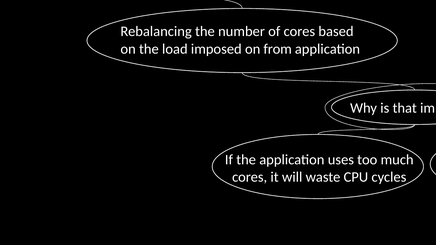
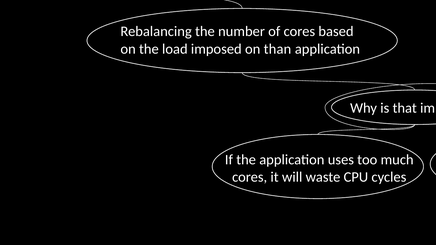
from: from -> than
